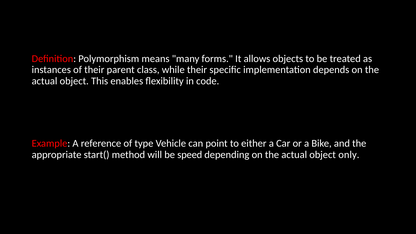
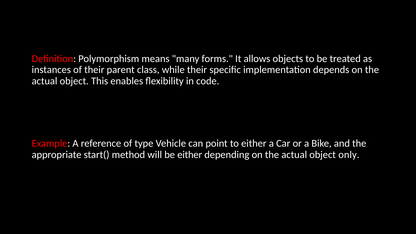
be speed: speed -> either
